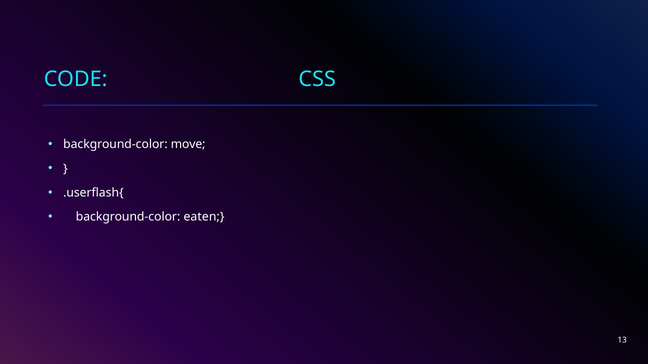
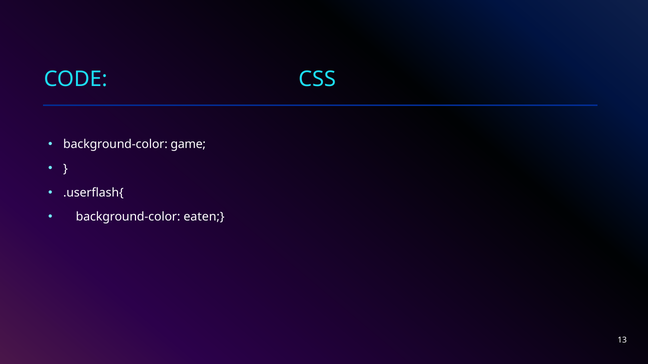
move: move -> game
